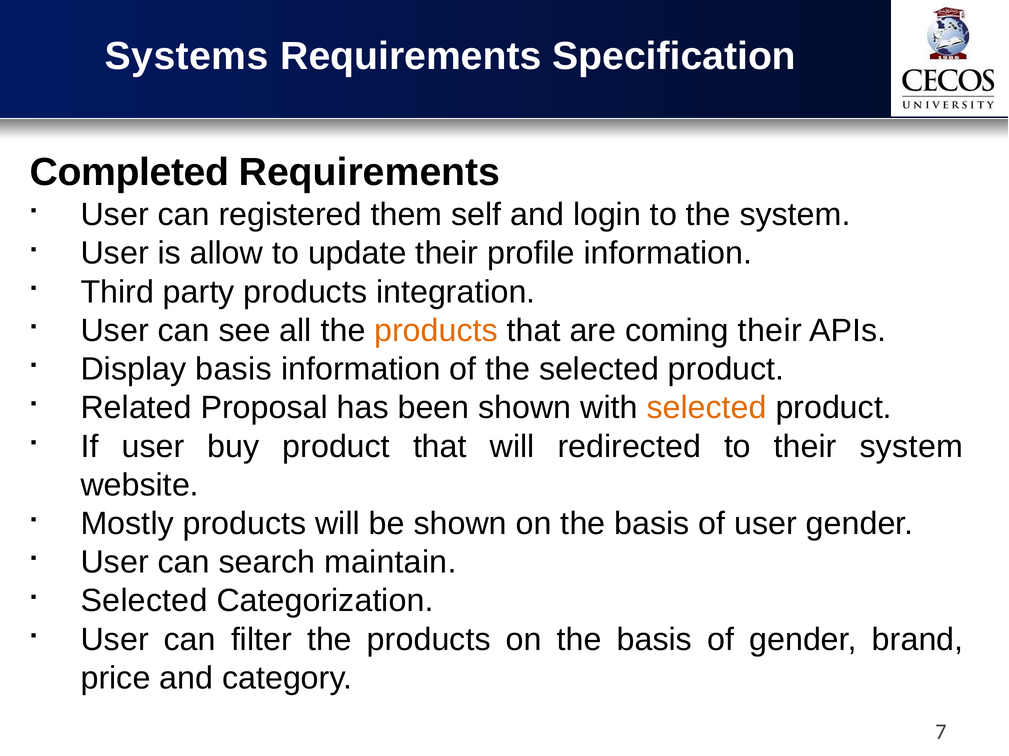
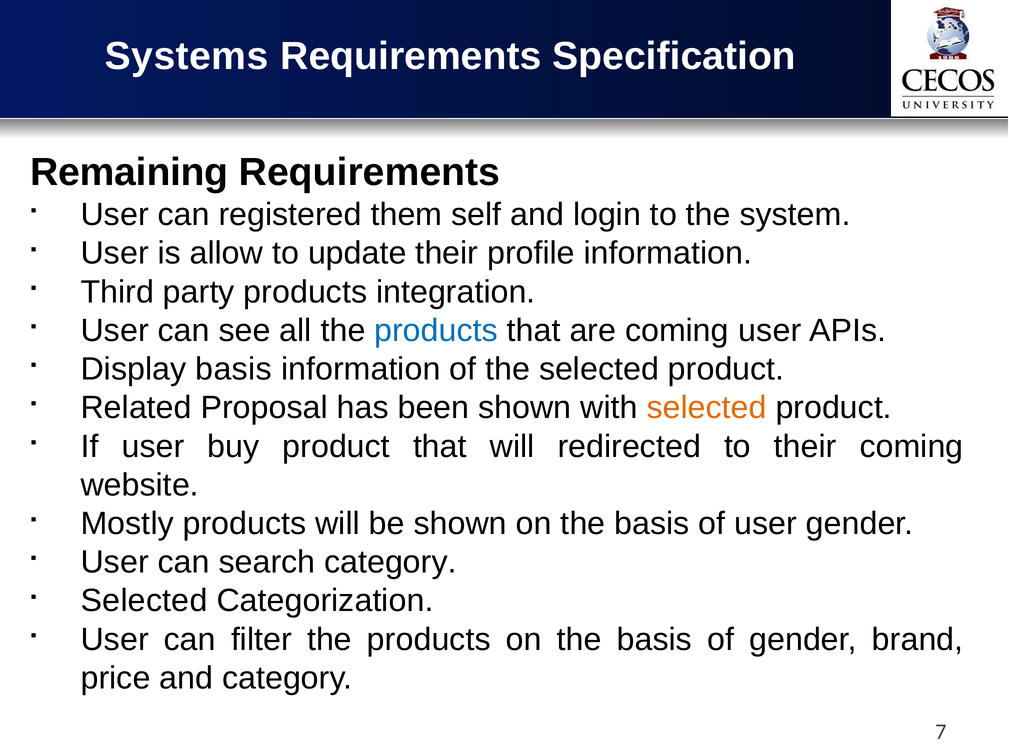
Completed: Completed -> Remaining
products at (436, 331) colour: orange -> blue
coming their: their -> user
their system: system -> coming
search maintain: maintain -> category
